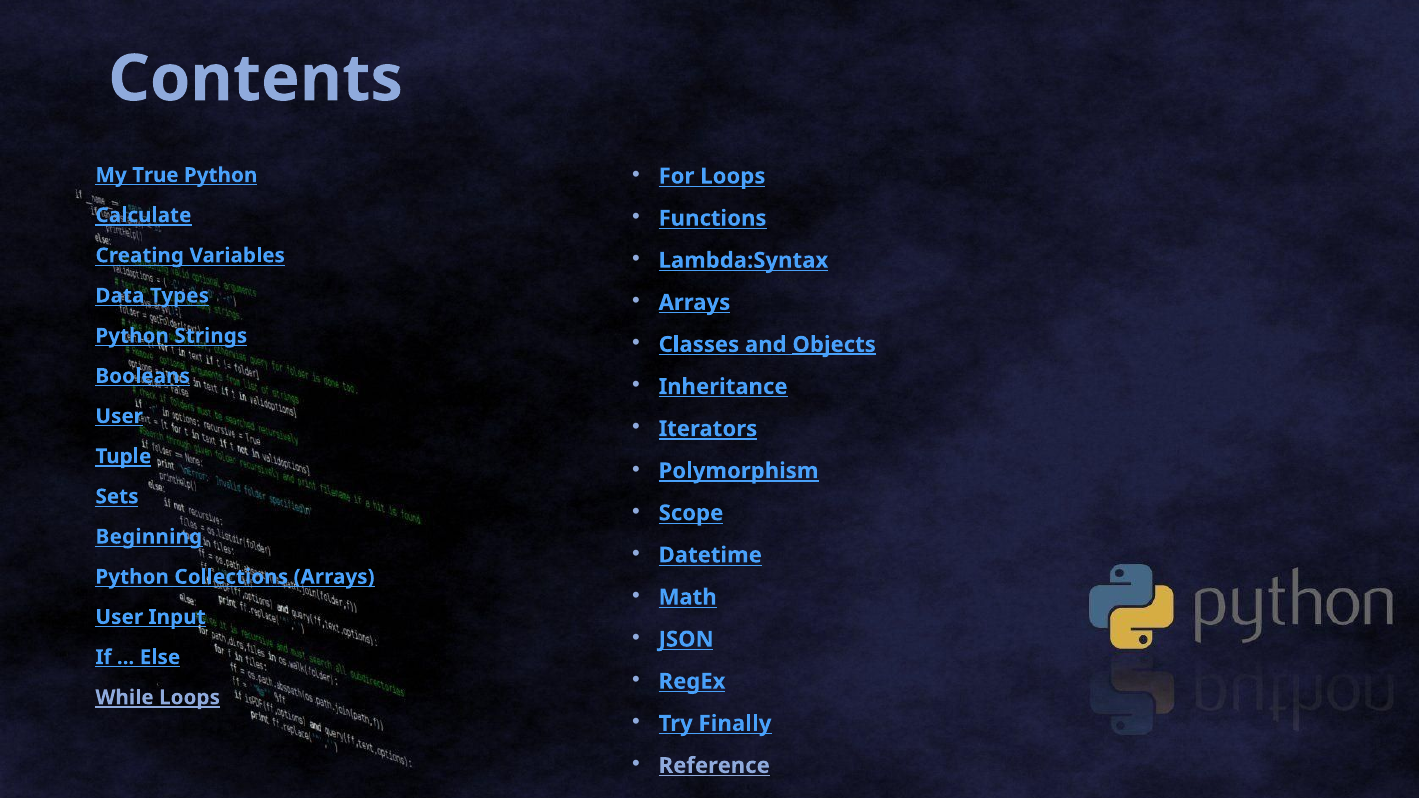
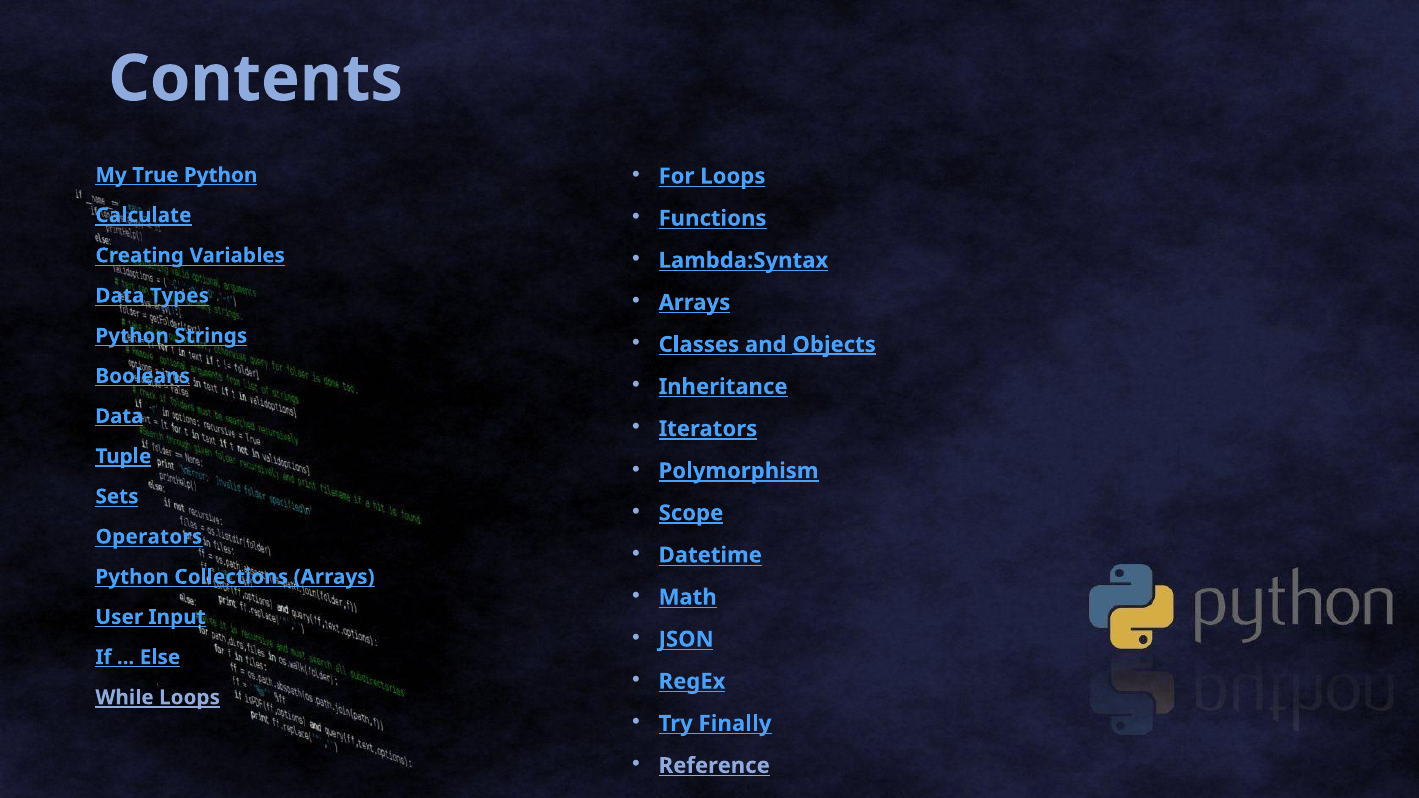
User at (119, 416): User -> Data
Scope underline: none -> present
Beginning: Beginning -> Operators
